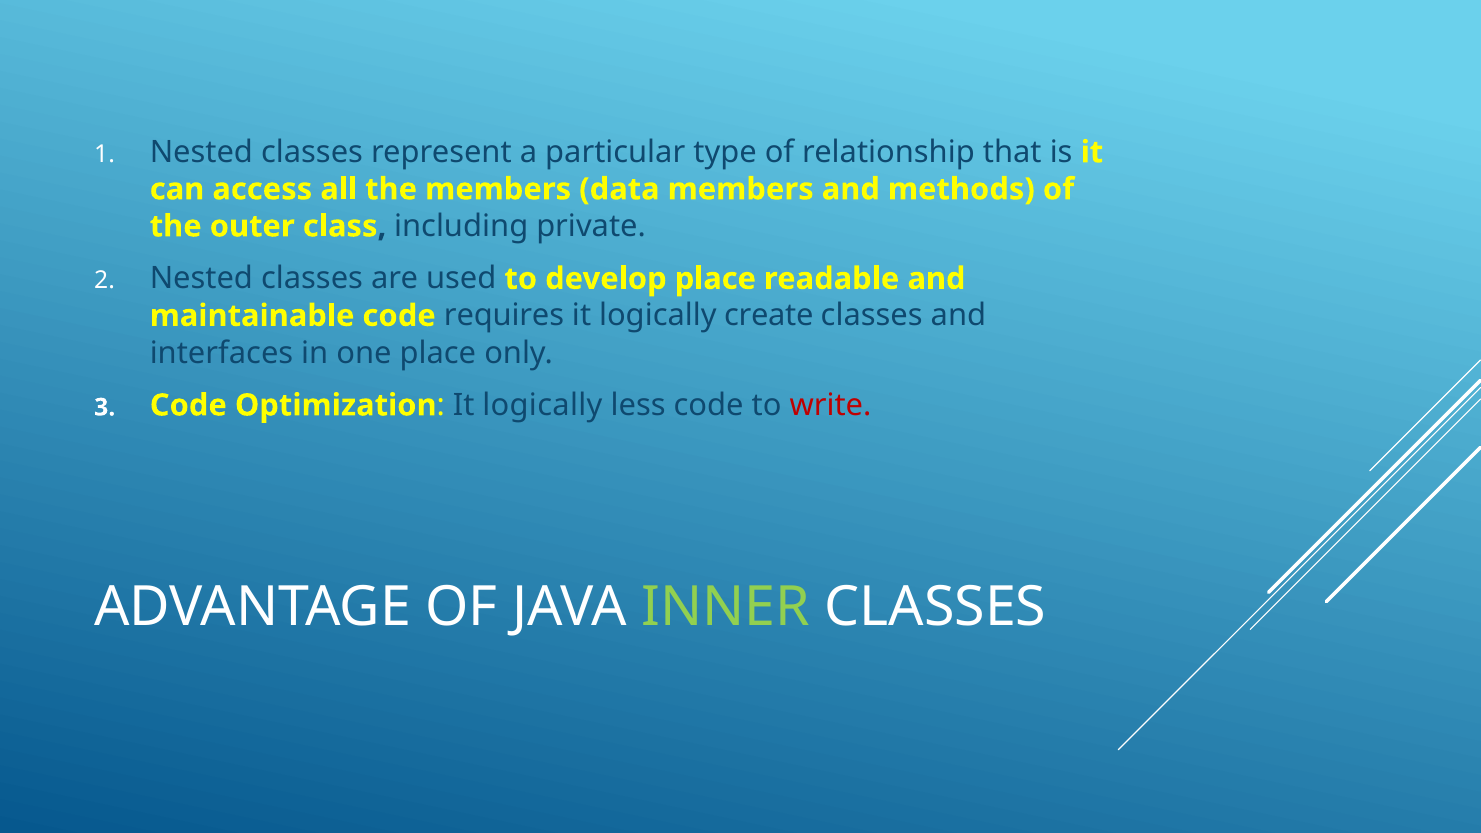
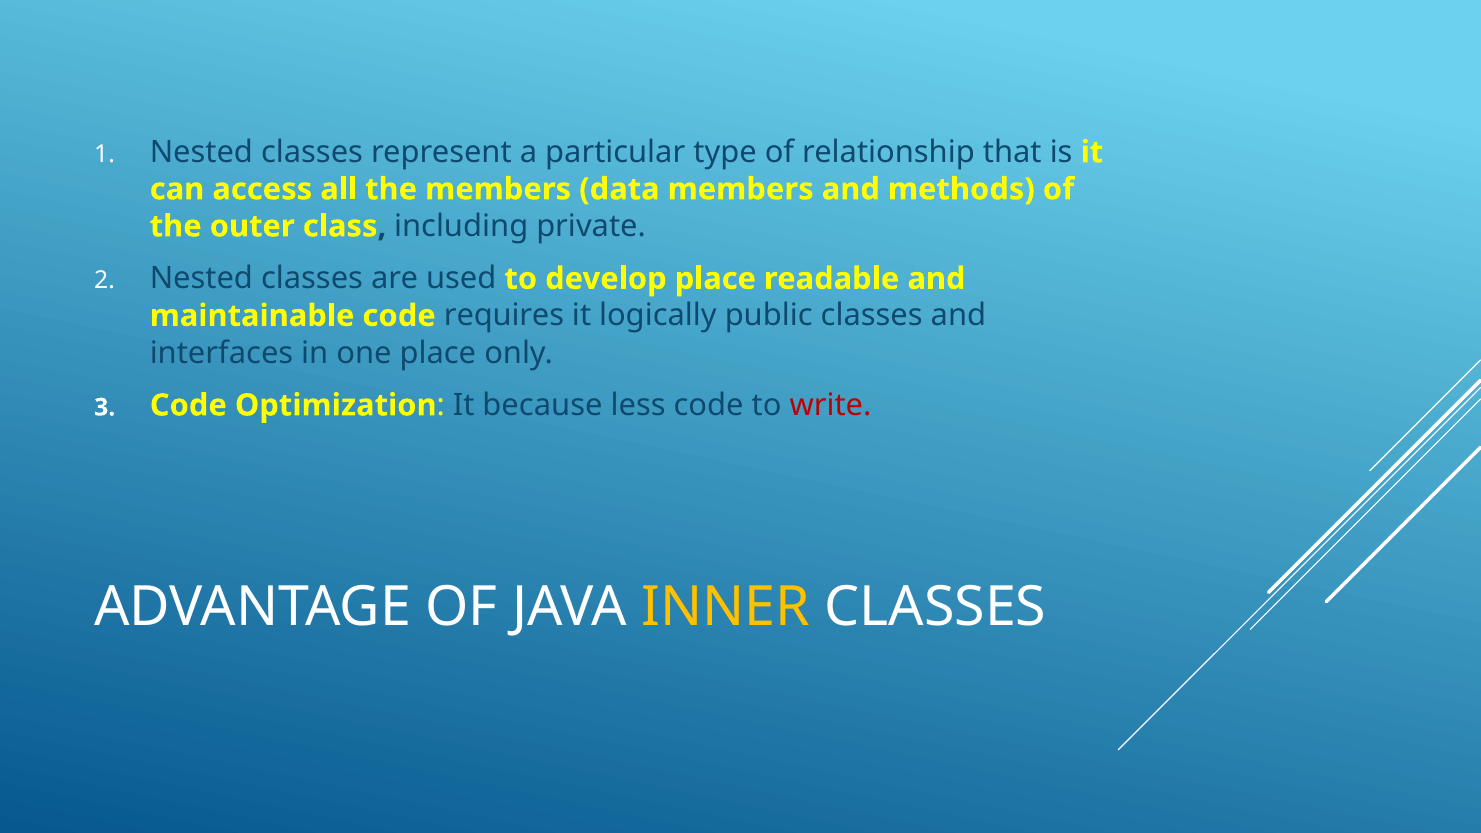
create: create -> public
logically at (542, 405): logically -> because
INNER colour: light green -> yellow
